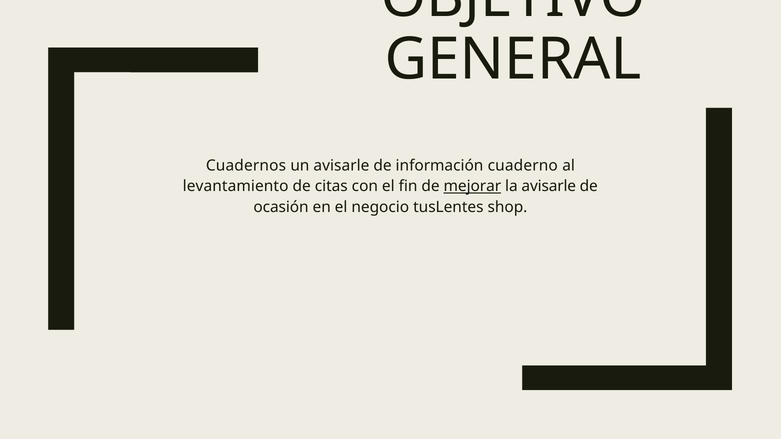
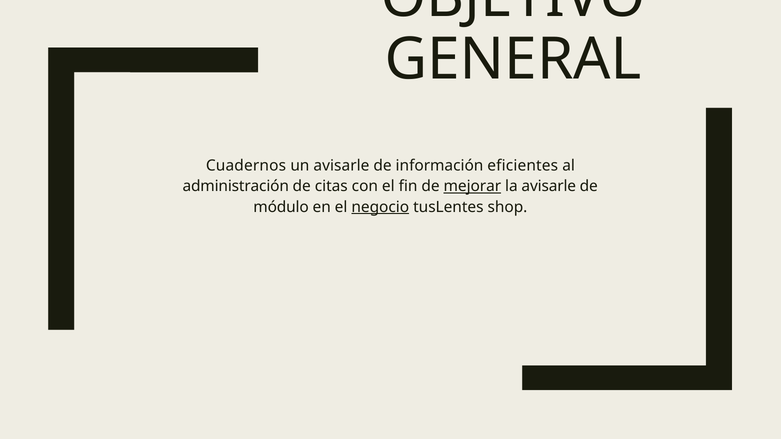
cuaderno: cuaderno -> eficientes
levantamiento: levantamiento -> administración
ocasión: ocasión -> módulo
negocio underline: none -> present
